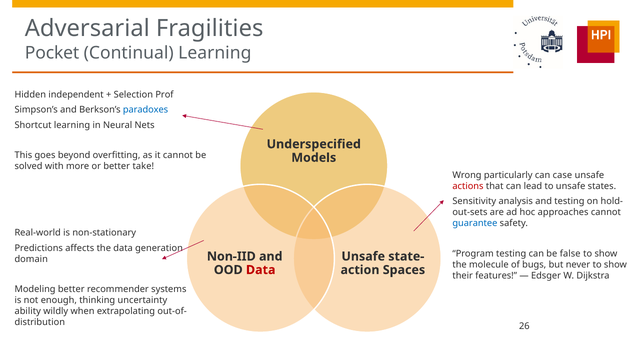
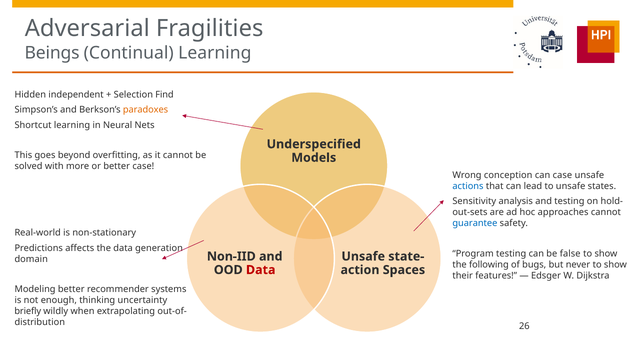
Pocket: Pocket -> Beings
Prof: Prof -> Find
paradoxes colour: blue -> orange
better take: take -> case
particularly: particularly -> conception
actions colour: red -> blue
molecule: molecule -> following
ability: ability -> briefly
